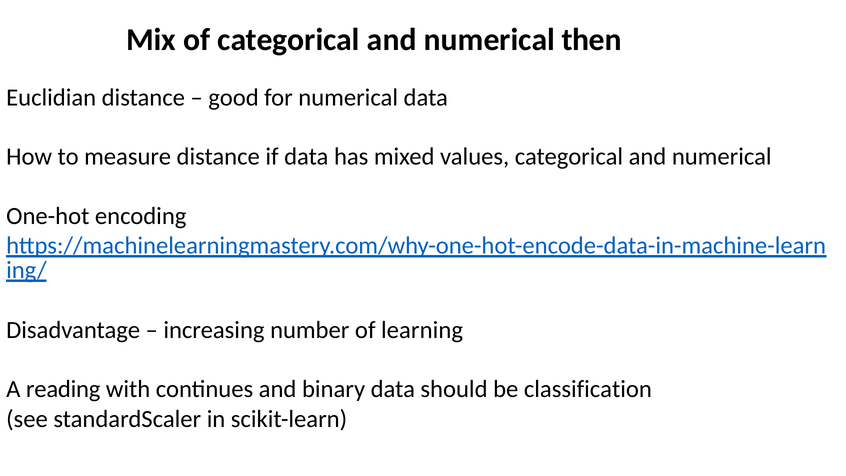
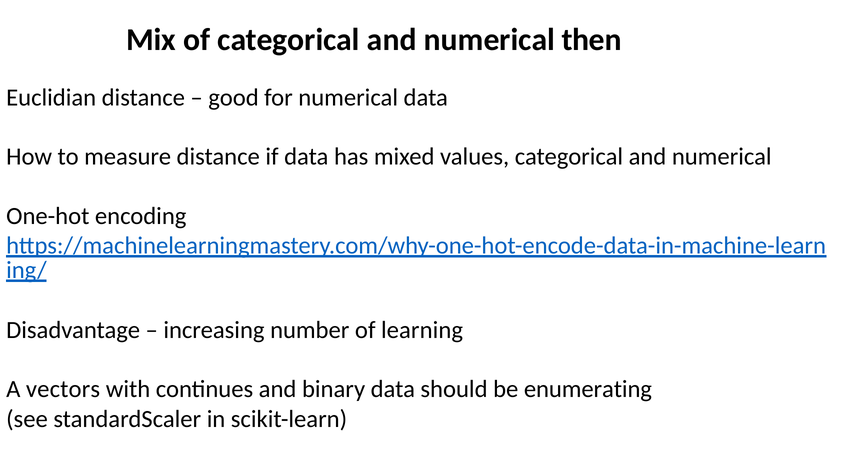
reading: reading -> vectors
classification: classification -> enumerating
